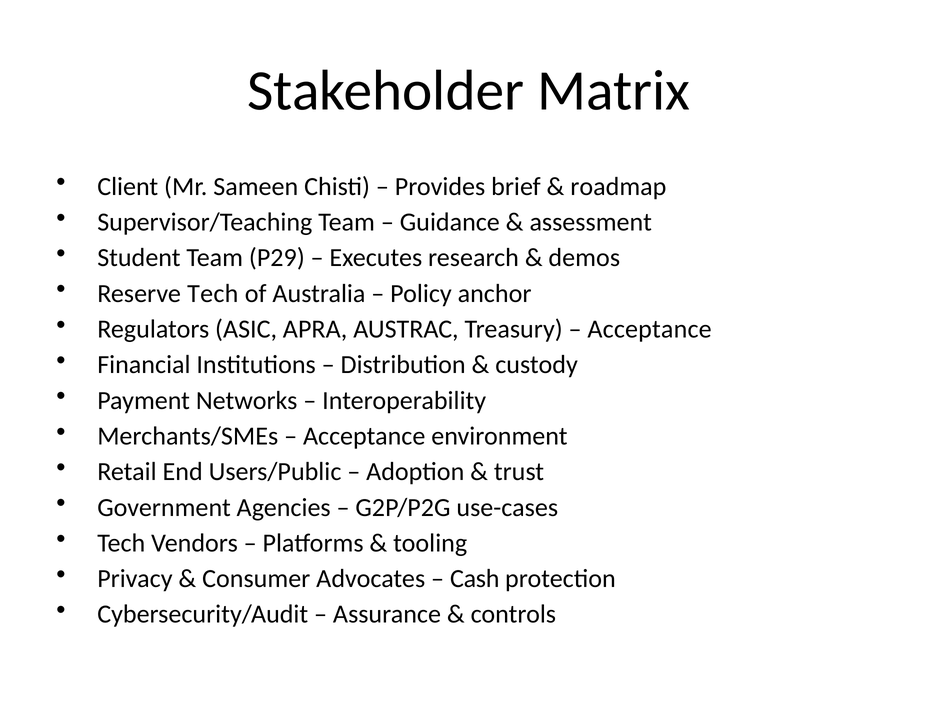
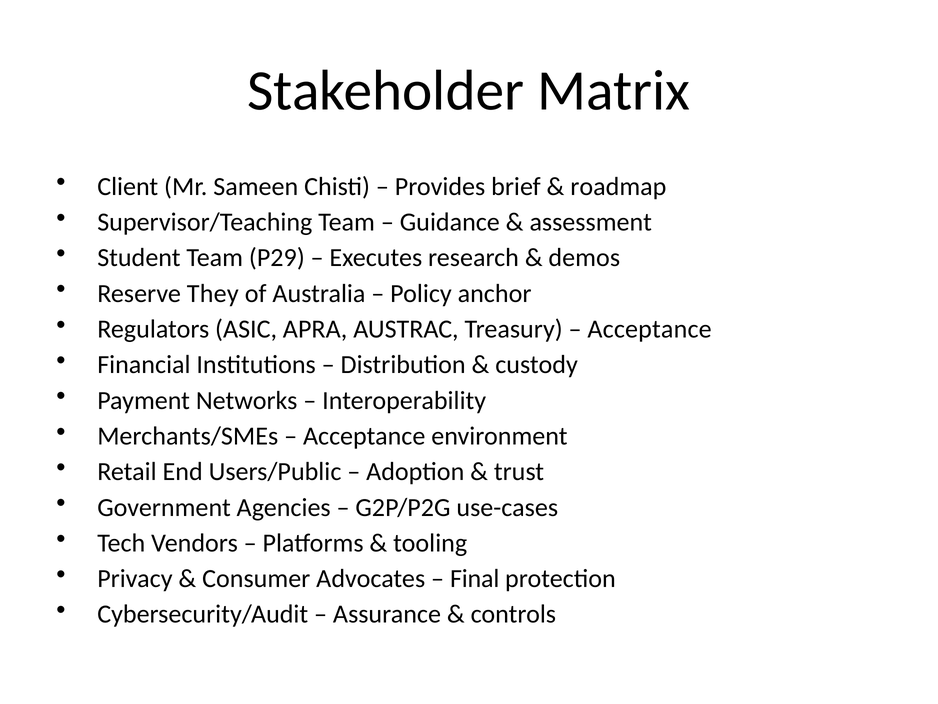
Reserve Tech: Tech -> They
Cash: Cash -> Final
